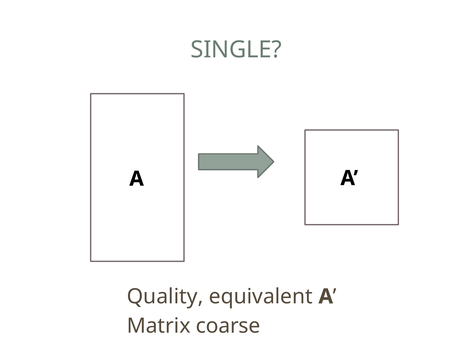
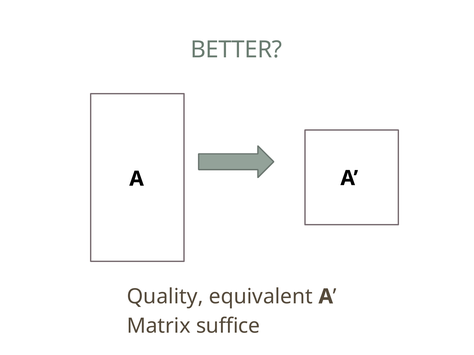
SINGLE: SINGLE -> BETTER
coarse: coarse -> suffice
